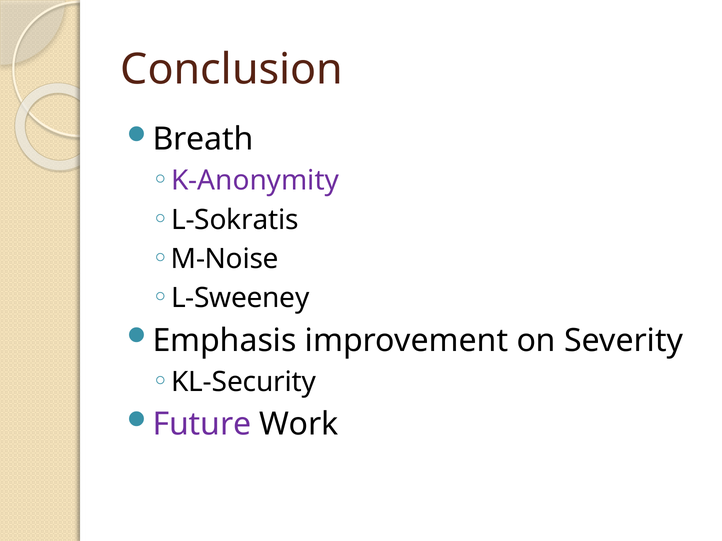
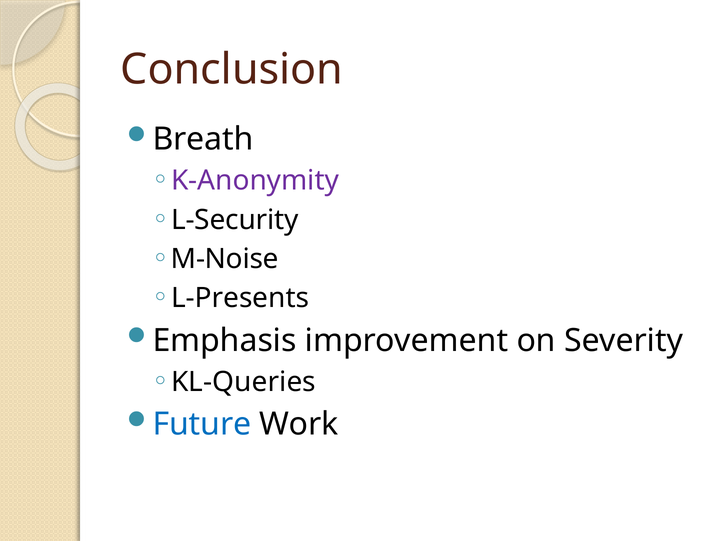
L-Sokratis: L-Sokratis -> L-Security
L-Sweeney: L-Sweeney -> L-Presents
KL-Security: KL-Security -> KL-Queries
Future colour: purple -> blue
